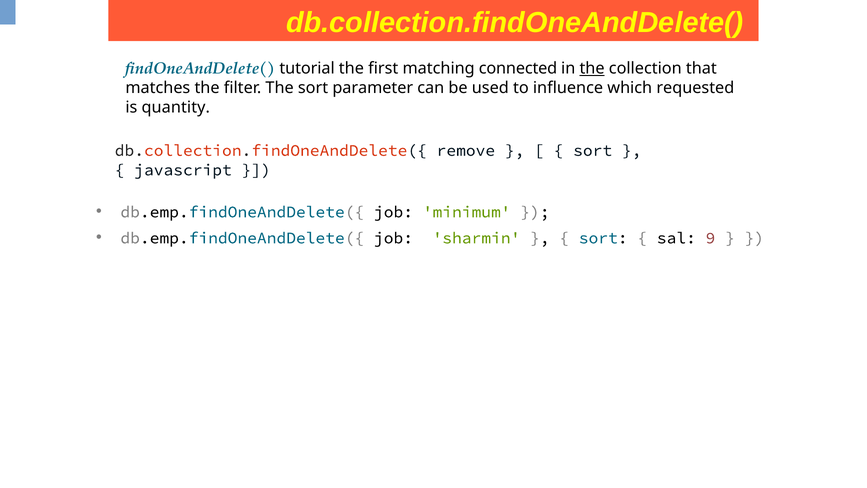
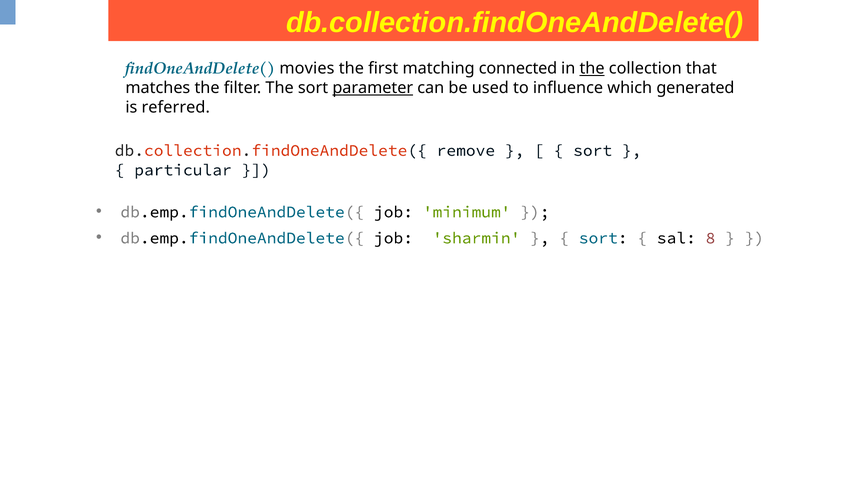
tutorial: tutorial -> movies
parameter underline: none -> present
requested: requested -> generated
quantity: quantity -> referred
javascript: javascript -> particular
9: 9 -> 8
